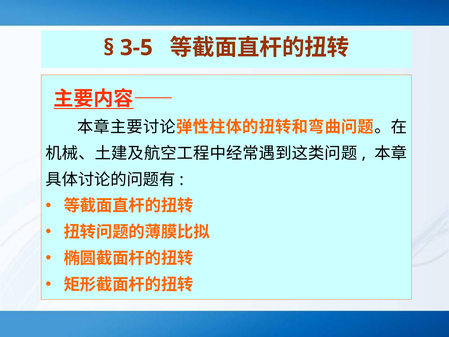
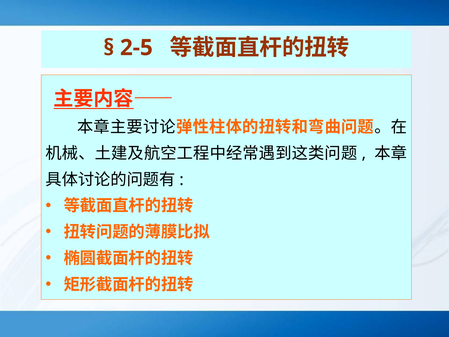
3-5: 3-5 -> 2-5
